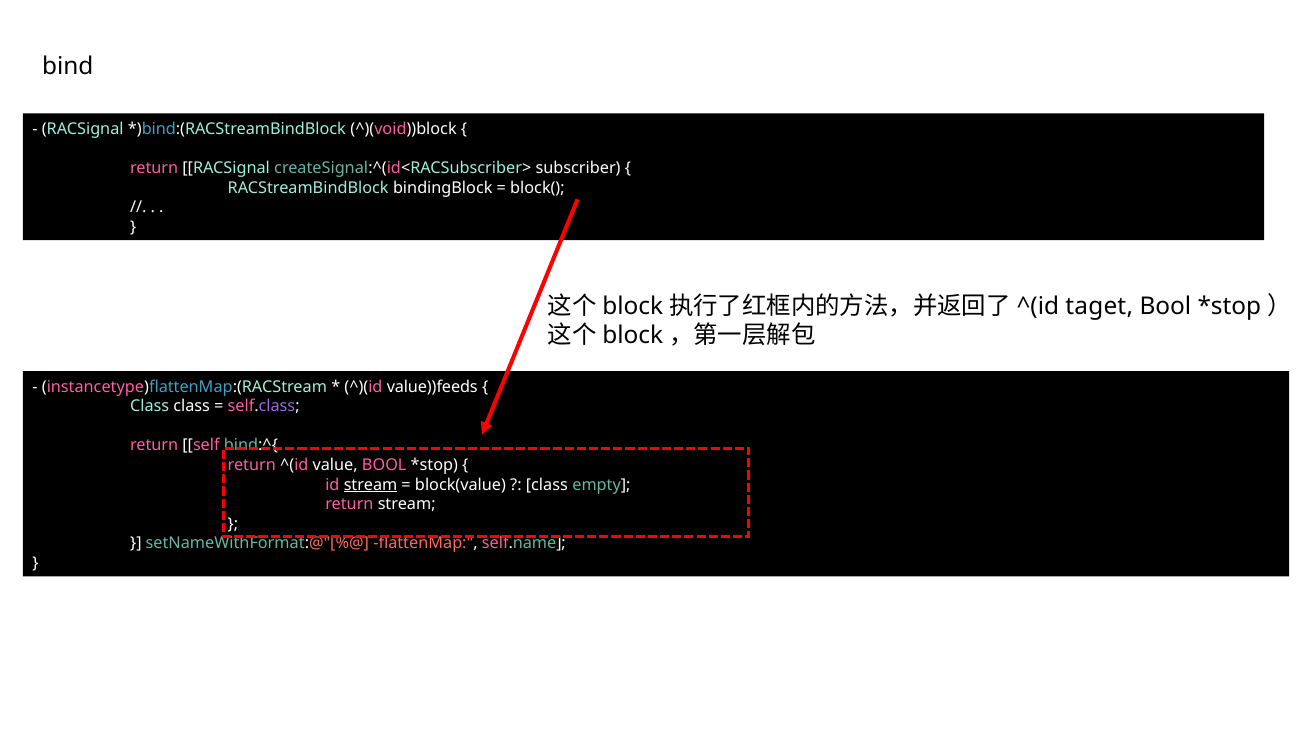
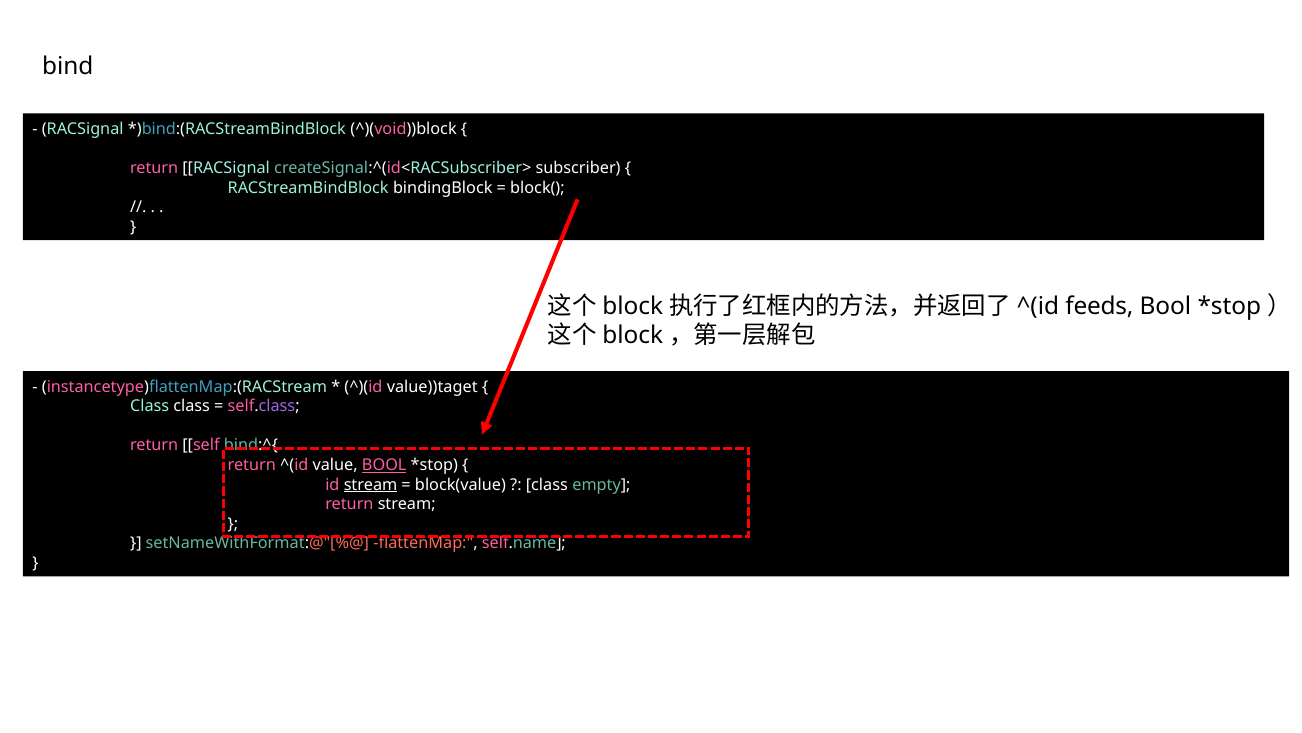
taget: taget -> feeds
value))feeds: value))feeds -> value))taget
BOOL at (384, 465) underline: none -> present
